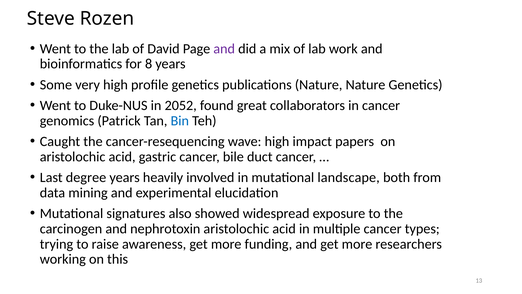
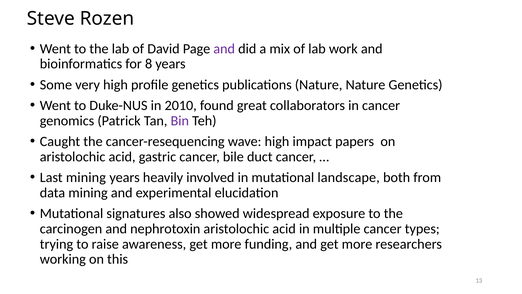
2052: 2052 -> 2010
Bin colour: blue -> purple
Last degree: degree -> mining
